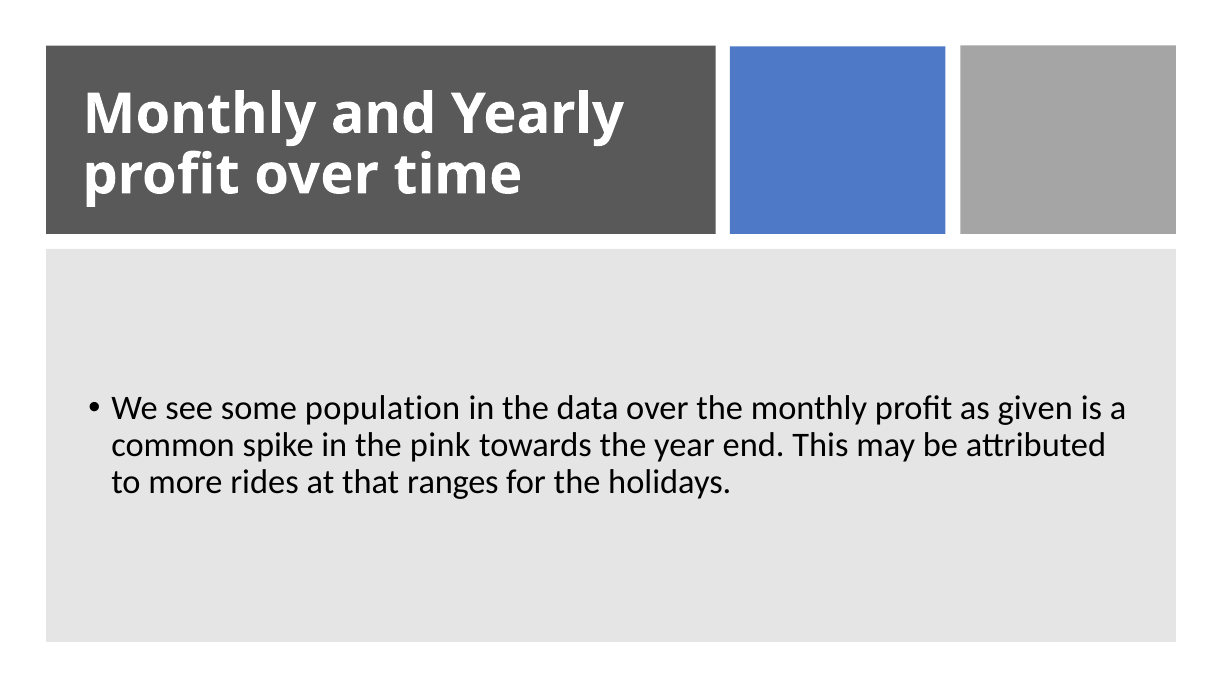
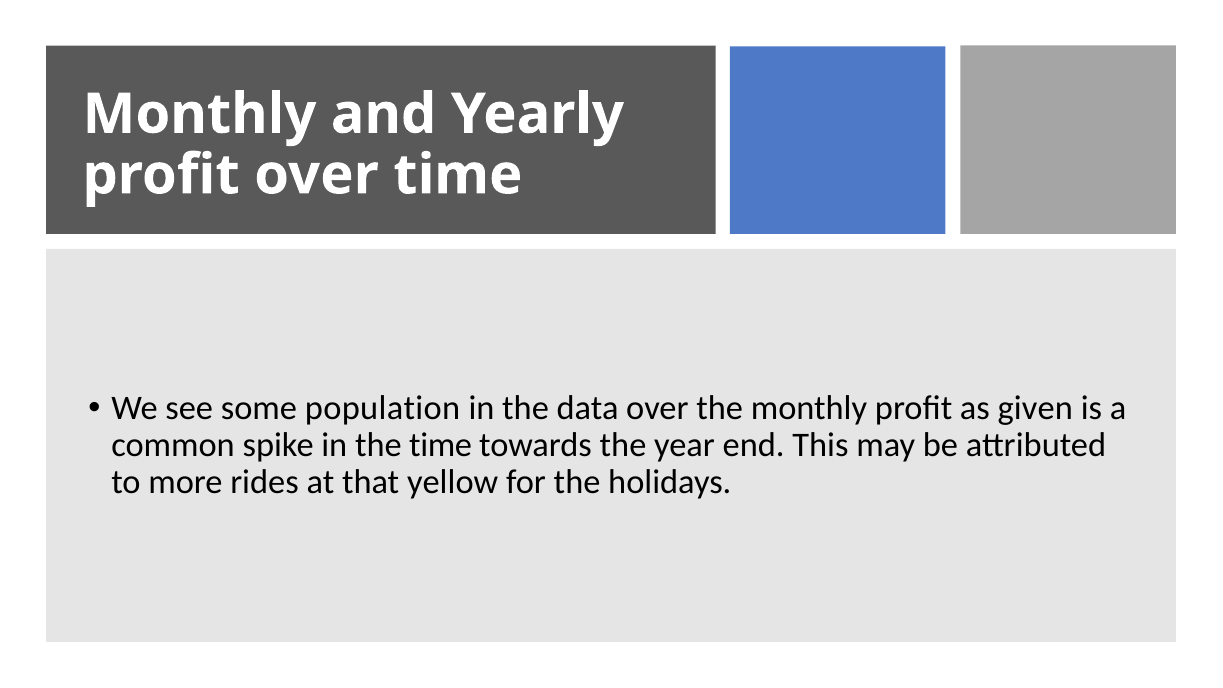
the pink: pink -> time
ranges: ranges -> yellow
